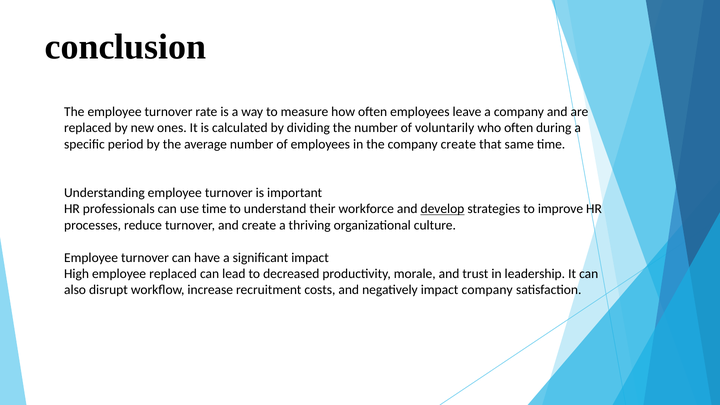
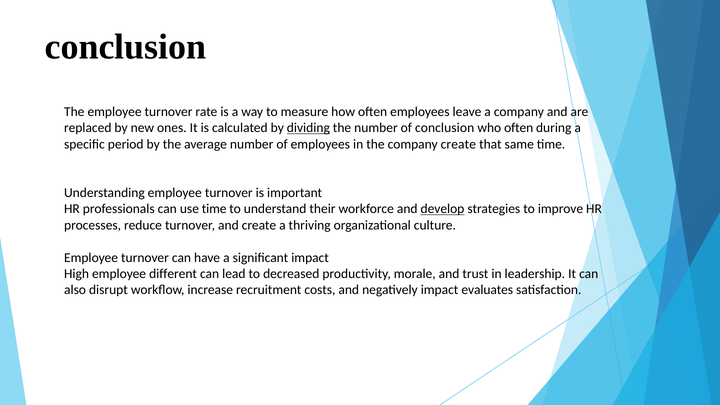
dividing underline: none -> present
of voluntarily: voluntarily -> conclusion
employee replaced: replaced -> different
impact company: company -> evaluates
